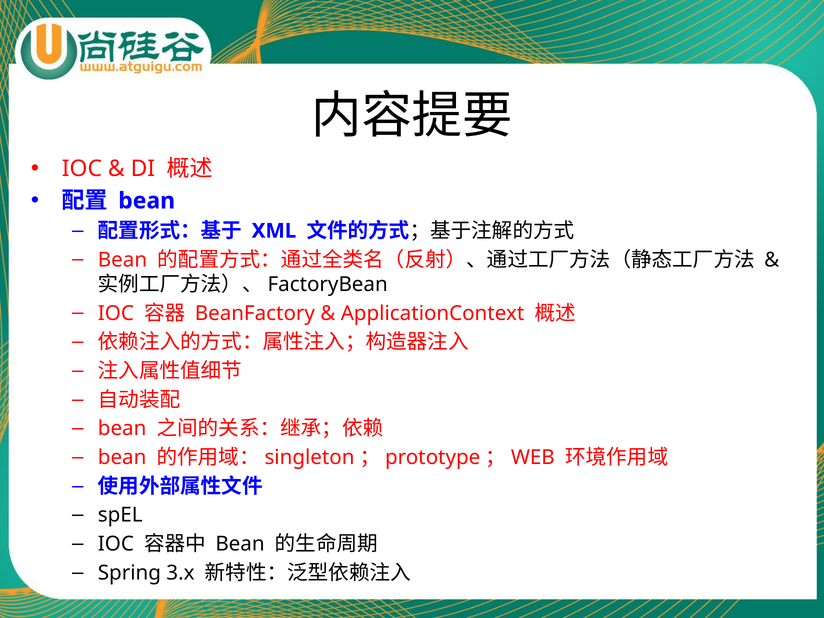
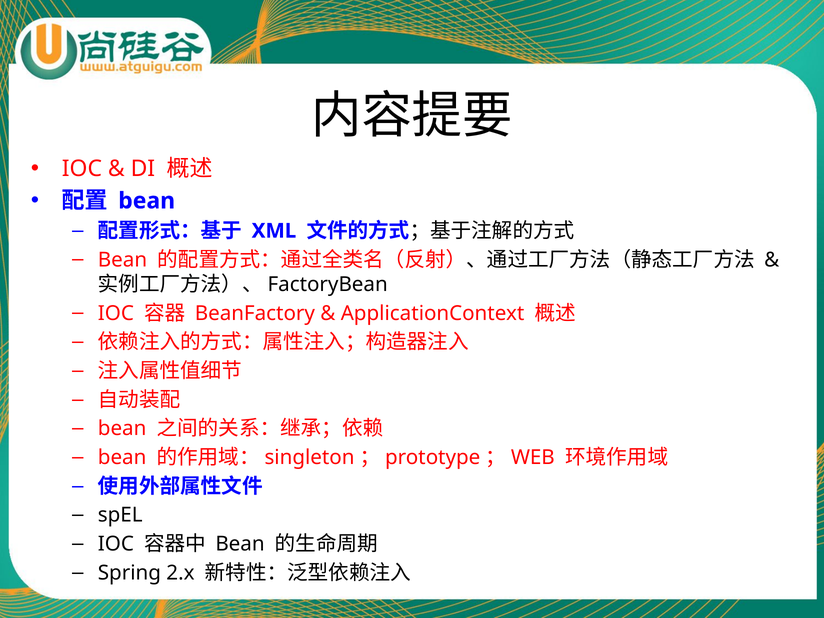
3.x: 3.x -> 2.x
